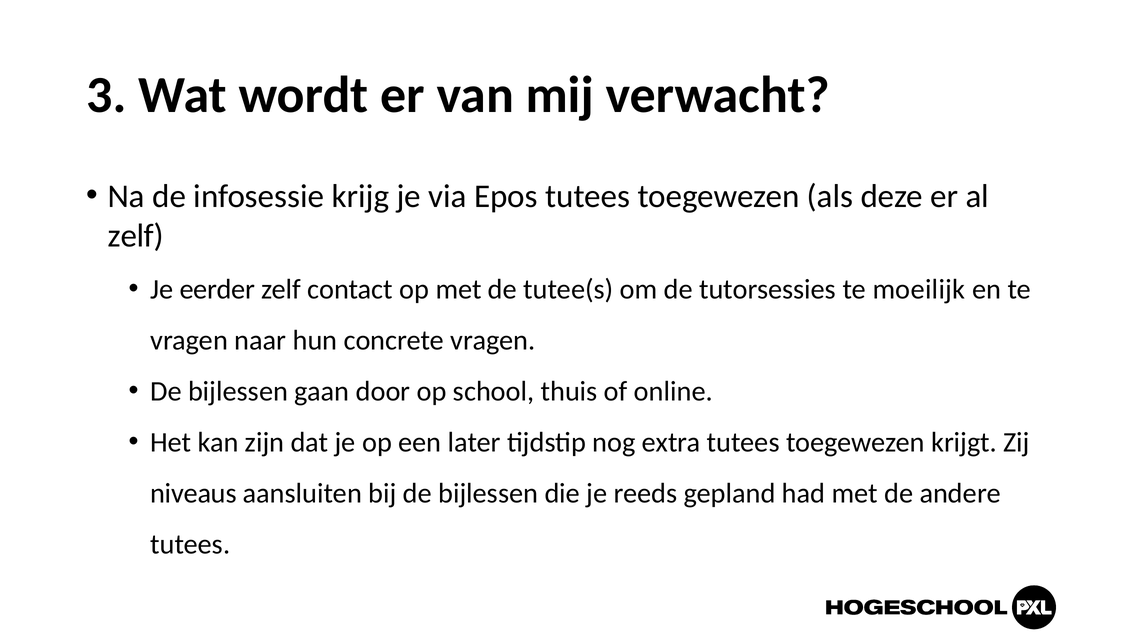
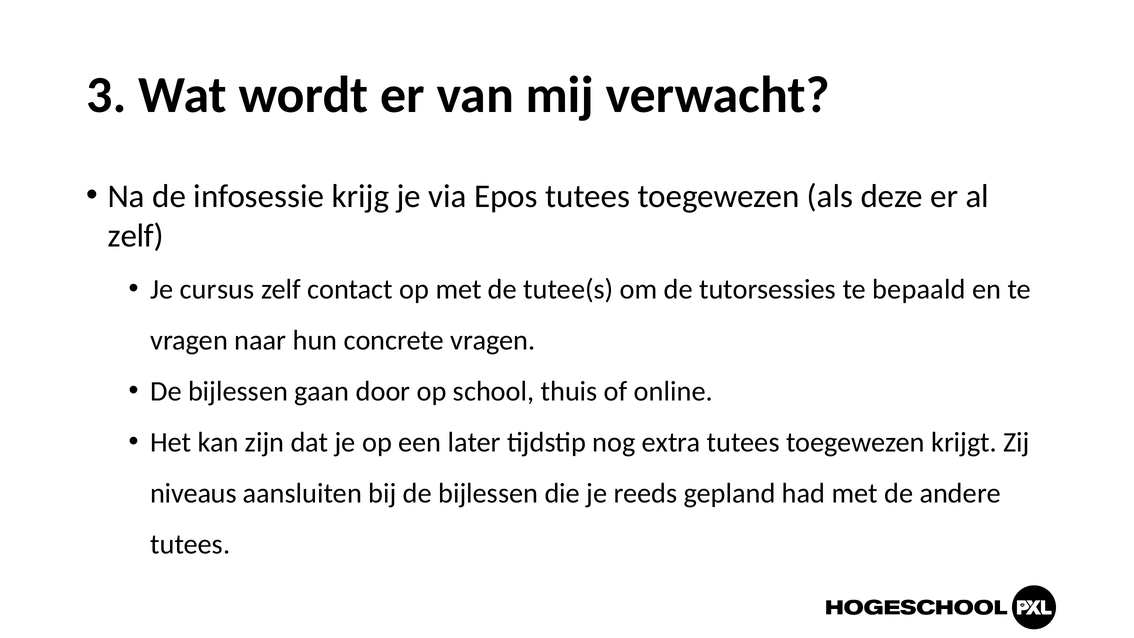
eerder: eerder -> cursus
moeilijk: moeilijk -> bepaald
